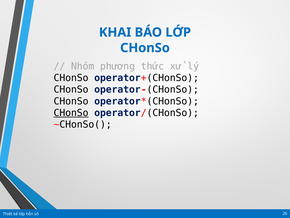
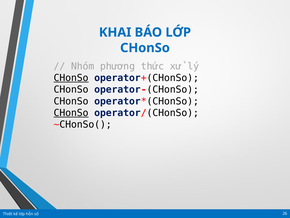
CHonSo at (71, 78) underline: none -> present
